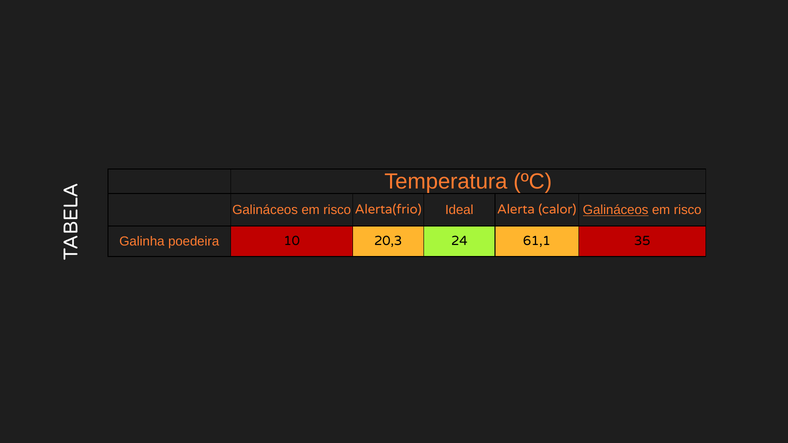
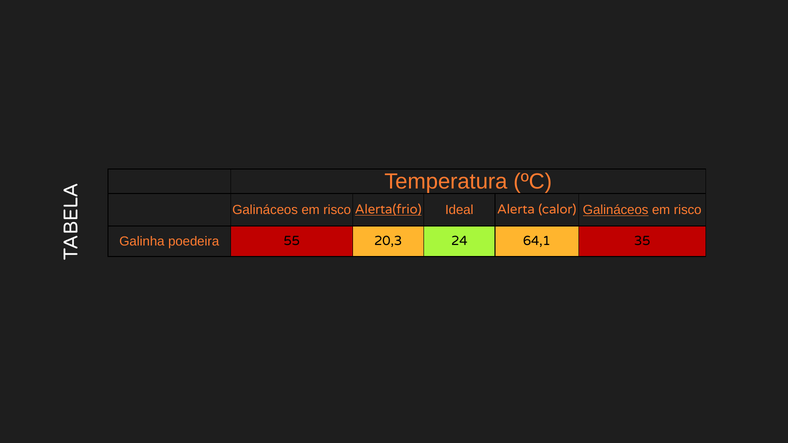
Alerta(frio underline: none -> present
10: 10 -> 55
61,1: 61,1 -> 64,1
